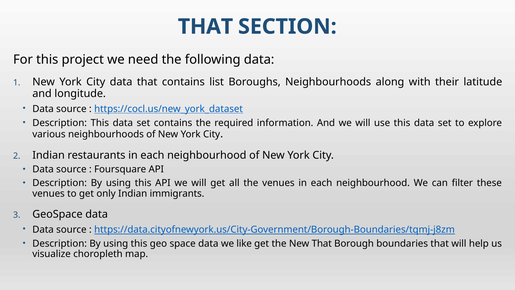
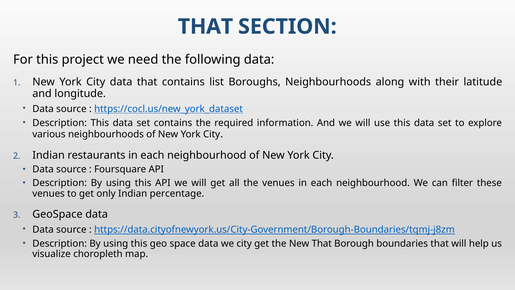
immigrants: immigrants -> percentage
we like: like -> city
